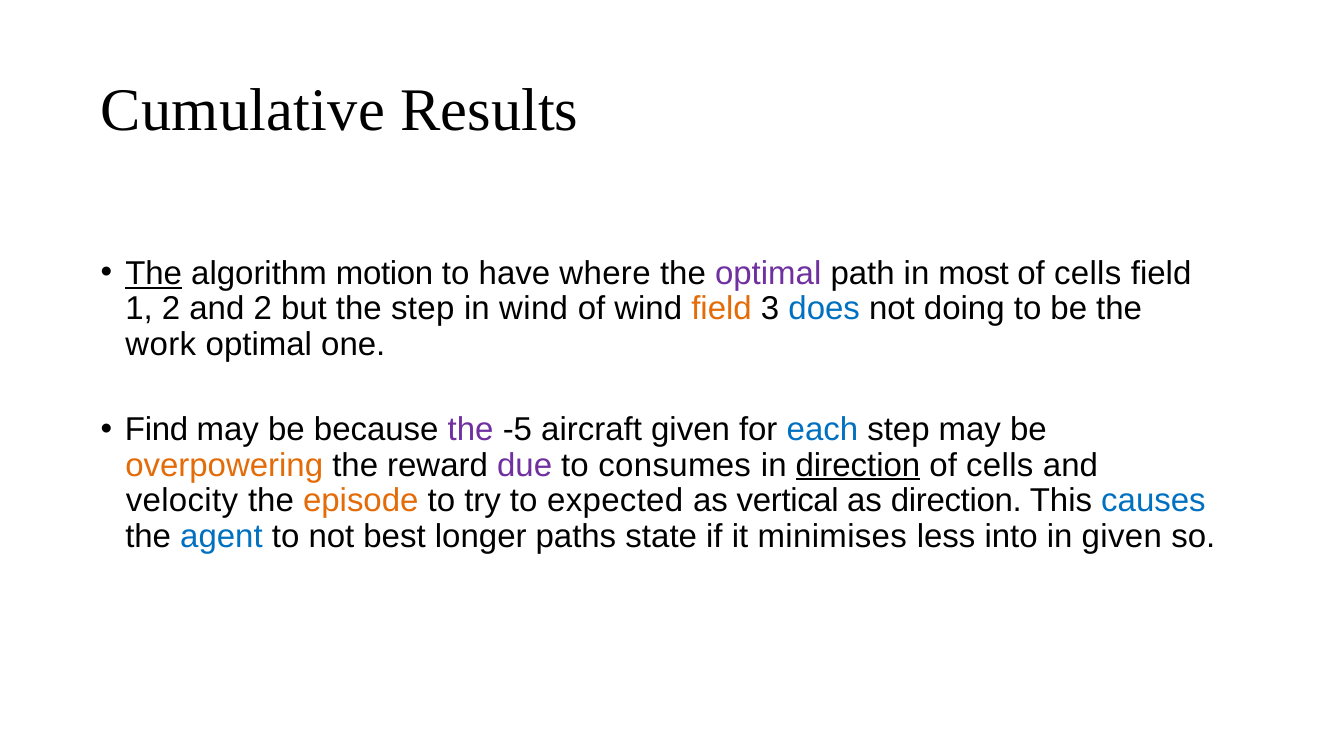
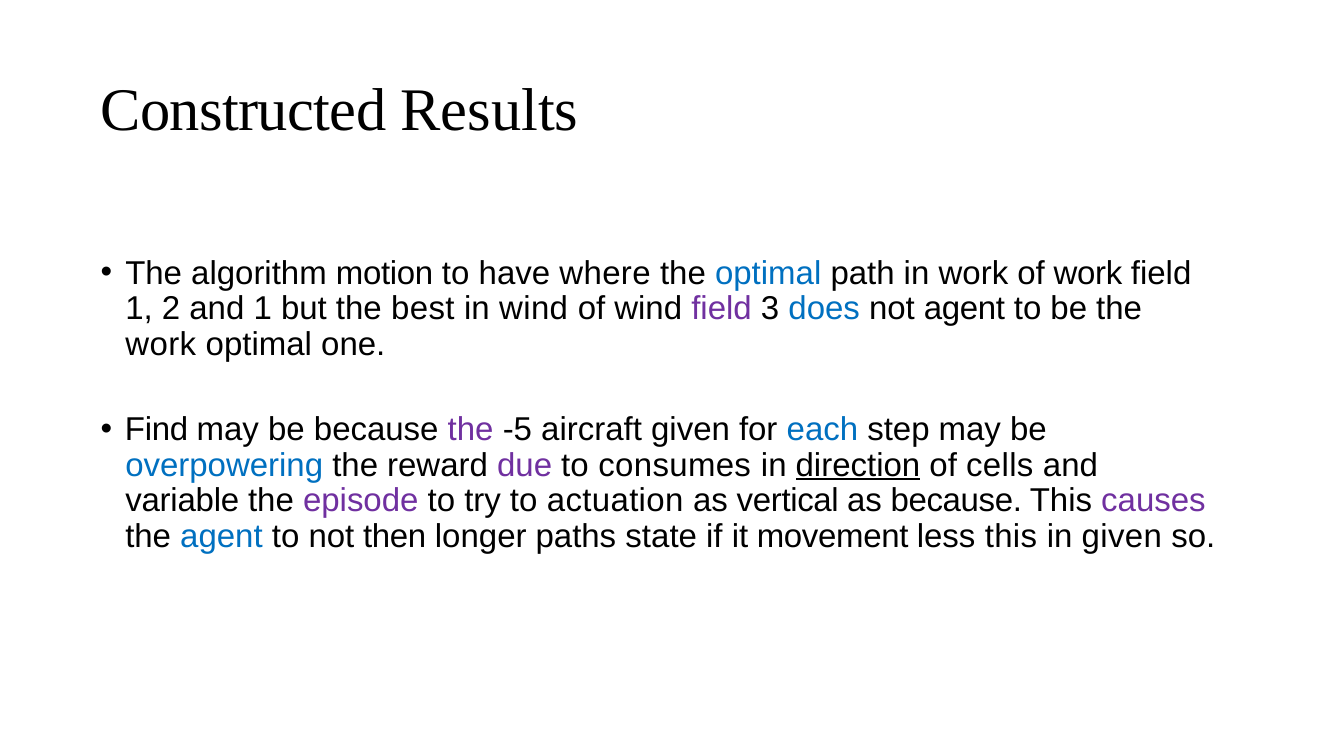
Cumulative: Cumulative -> Constructed
The at (154, 273) underline: present -> none
optimal at (768, 273) colour: purple -> blue
in most: most -> work
cells at (1088, 273): cells -> work
and 2: 2 -> 1
the step: step -> best
field at (722, 309) colour: orange -> purple
not doing: doing -> agent
overpowering colour: orange -> blue
velocity: velocity -> variable
episode colour: orange -> purple
expected: expected -> actuation
as direction: direction -> because
causes colour: blue -> purple
best: best -> then
minimises: minimises -> movement
less into: into -> this
